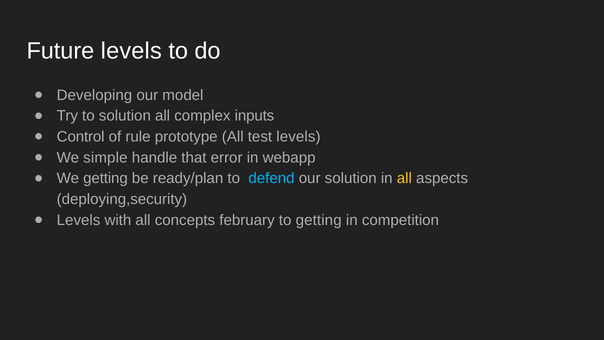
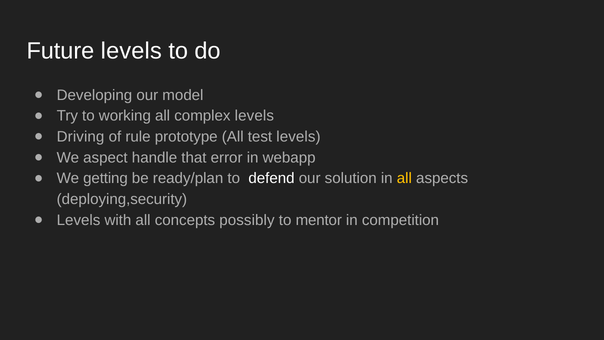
to solution: solution -> working
complex inputs: inputs -> levels
Control: Control -> Driving
simple: simple -> aspect
defend colour: light blue -> white
february: february -> possibly
to getting: getting -> mentor
